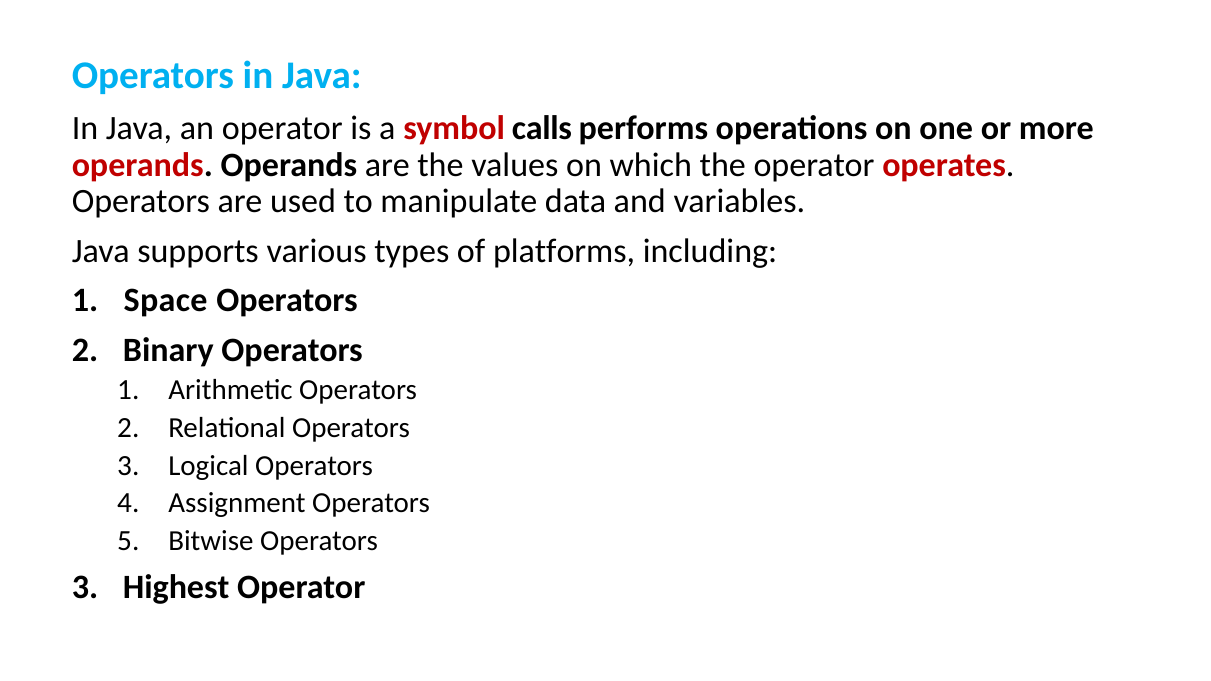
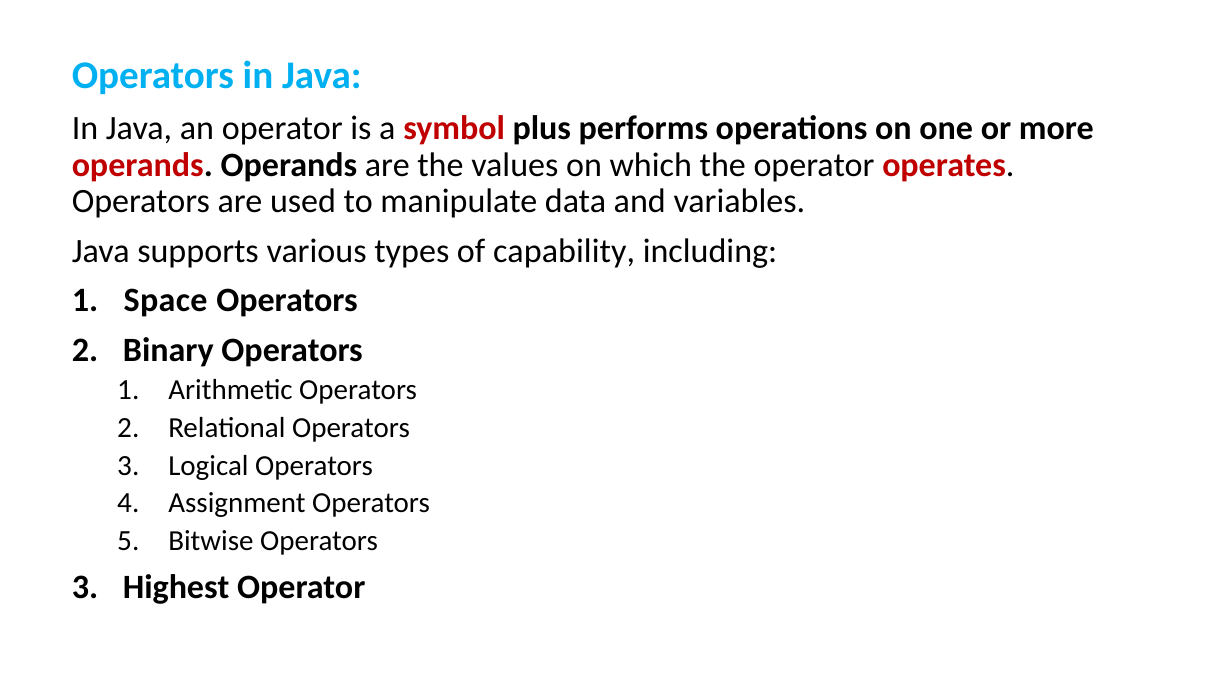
calls: calls -> plus
platforms: platforms -> capability
